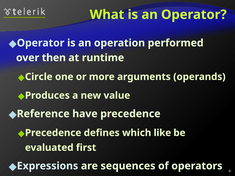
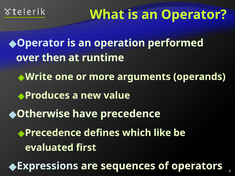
Circle: Circle -> Write
Reference: Reference -> Otherwise
